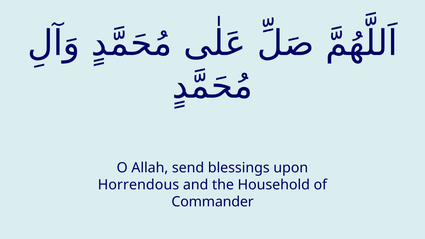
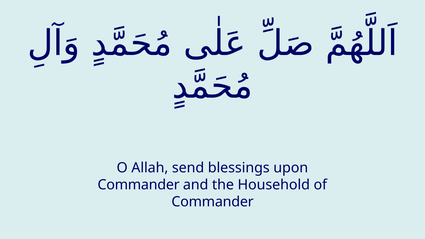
Horrendous at (138, 185): Horrendous -> Commander
